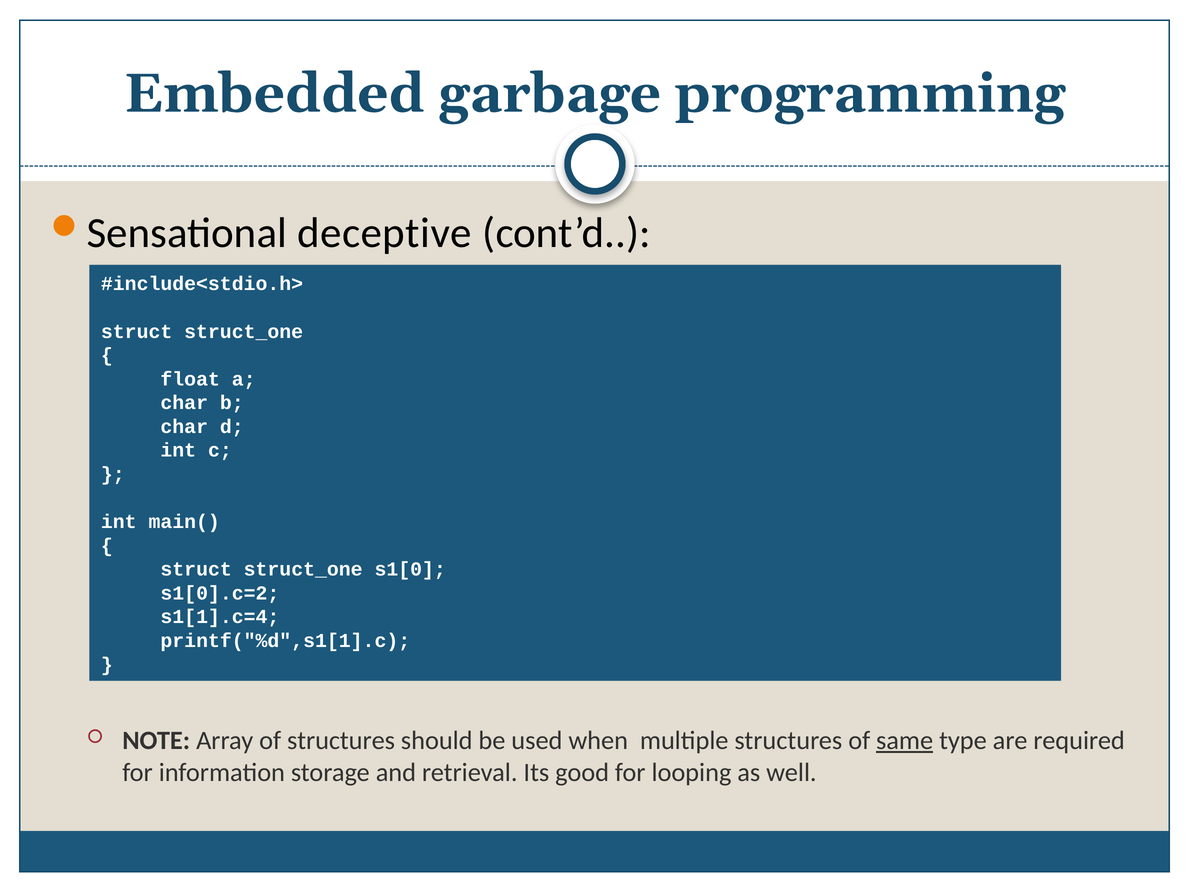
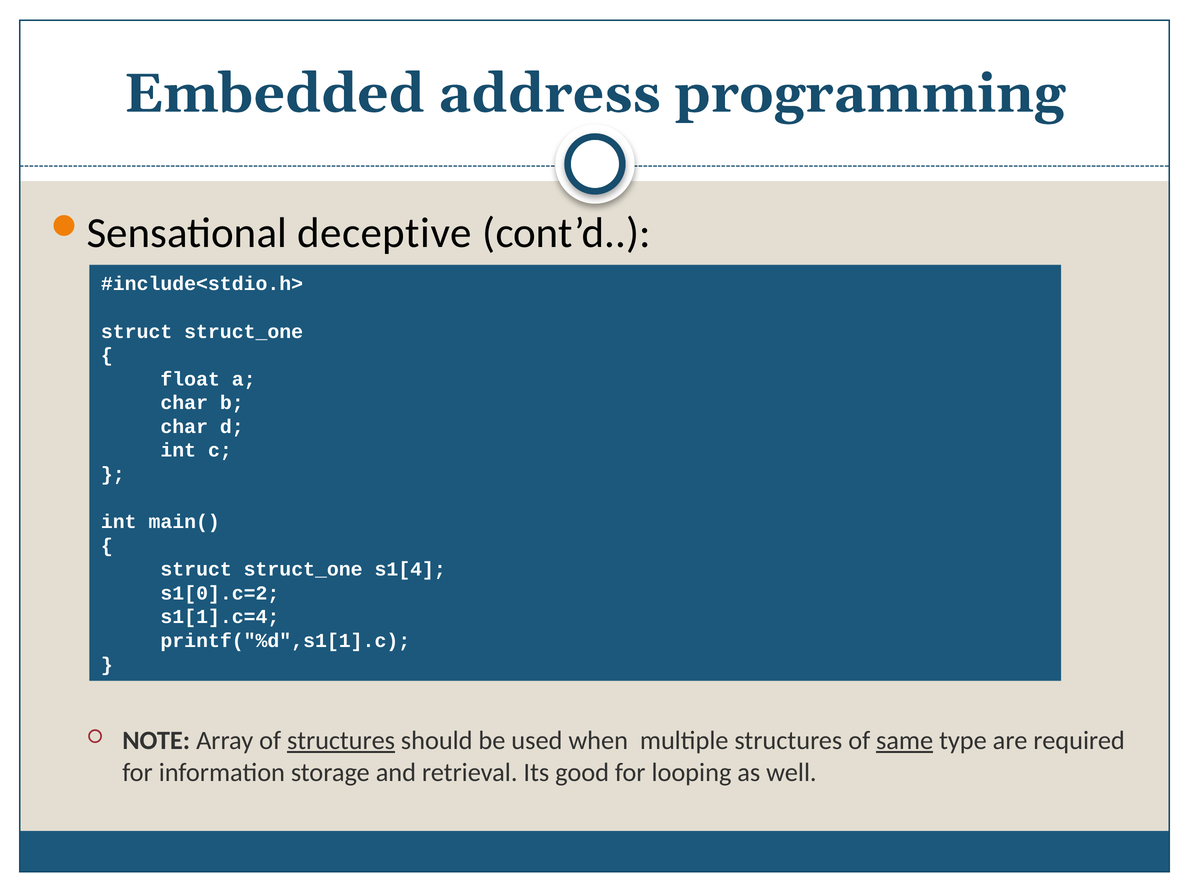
garbage: garbage -> address
s1[0: s1[0 -> s1[4
structures at (341, 741) underline: none -> present
